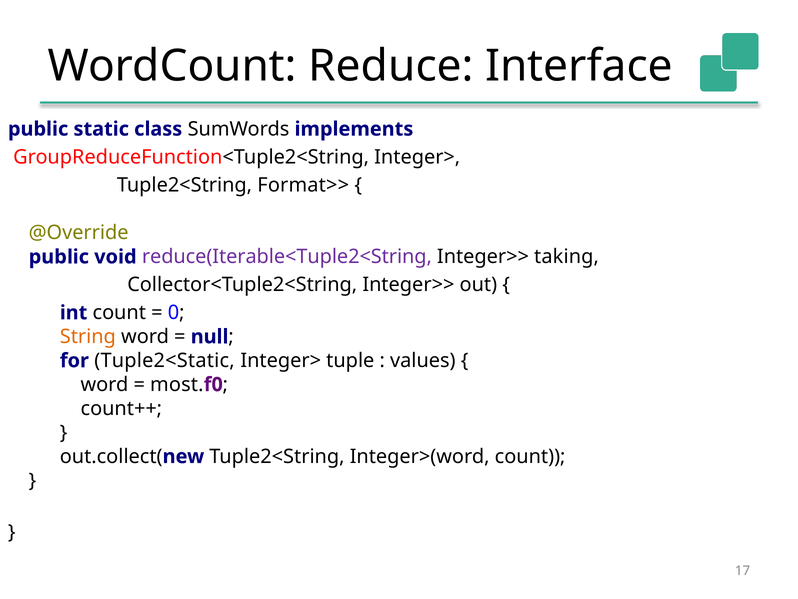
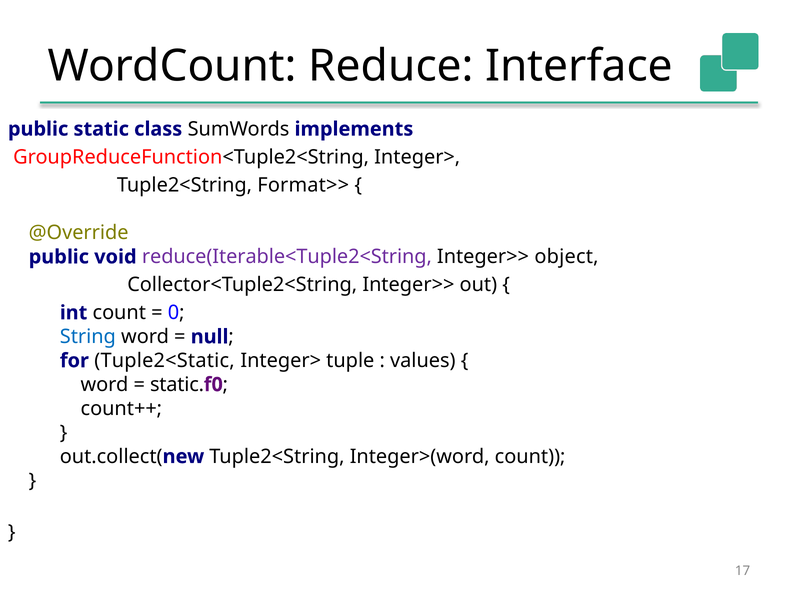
taking: taking -> object
String colour: orange -> blue
most at (177, 384): most -> static
